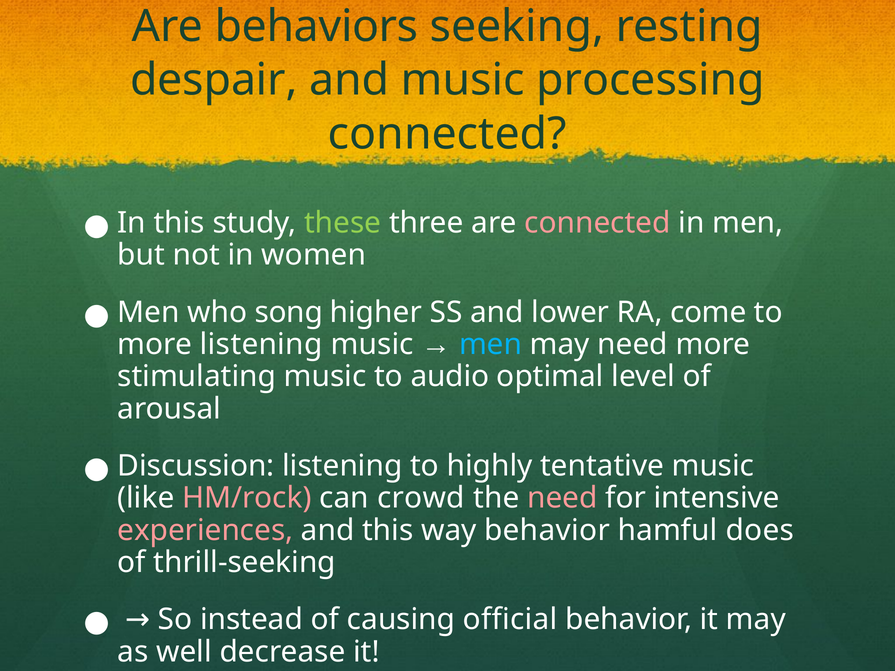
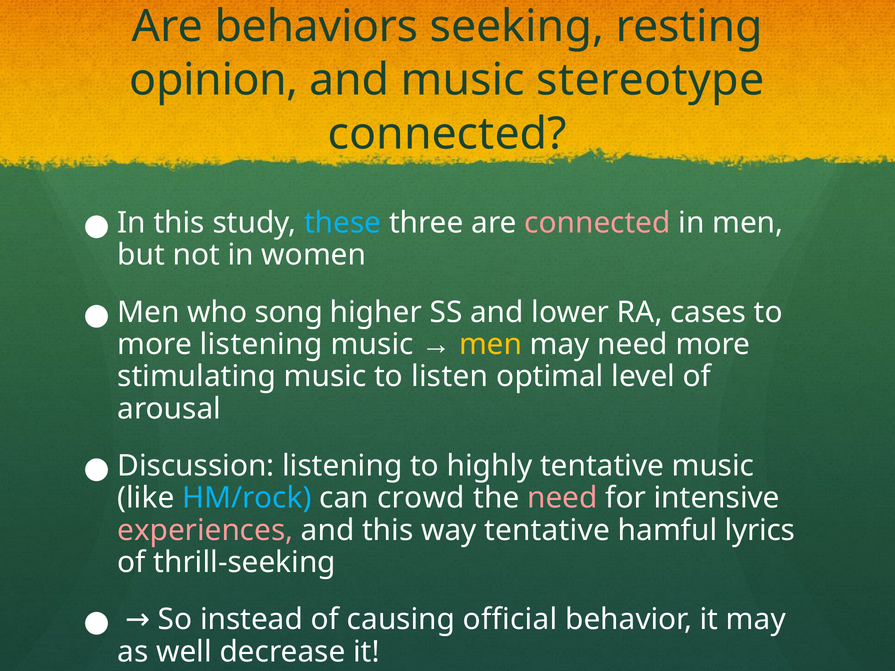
despair: despair -> opinion
processing: processing -> stereotype
these colour: light green -> light blue
come: come -> cases
men at (491, 345) colour: light blue -> yellow
audio: audio -> listen
HM/rock colour: pink -> light blue
way behavior: behavior -> tentative
does: does -> lyrics
